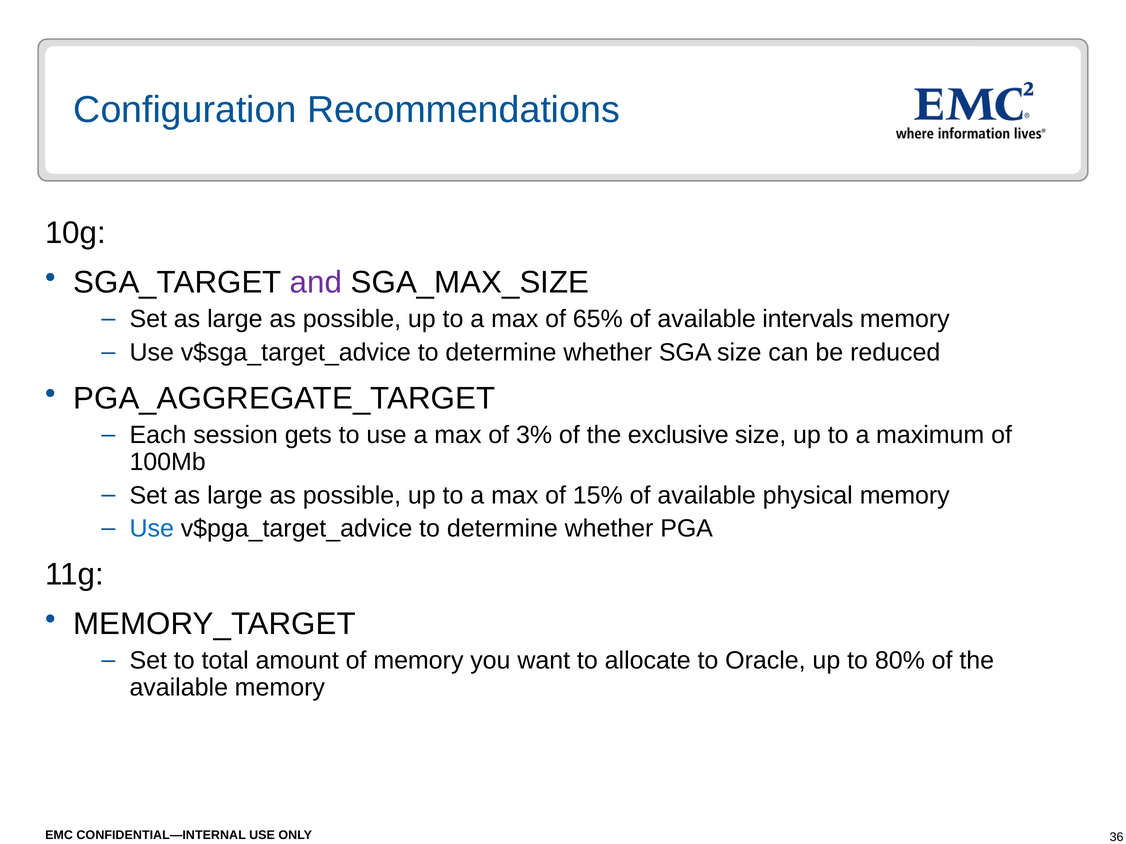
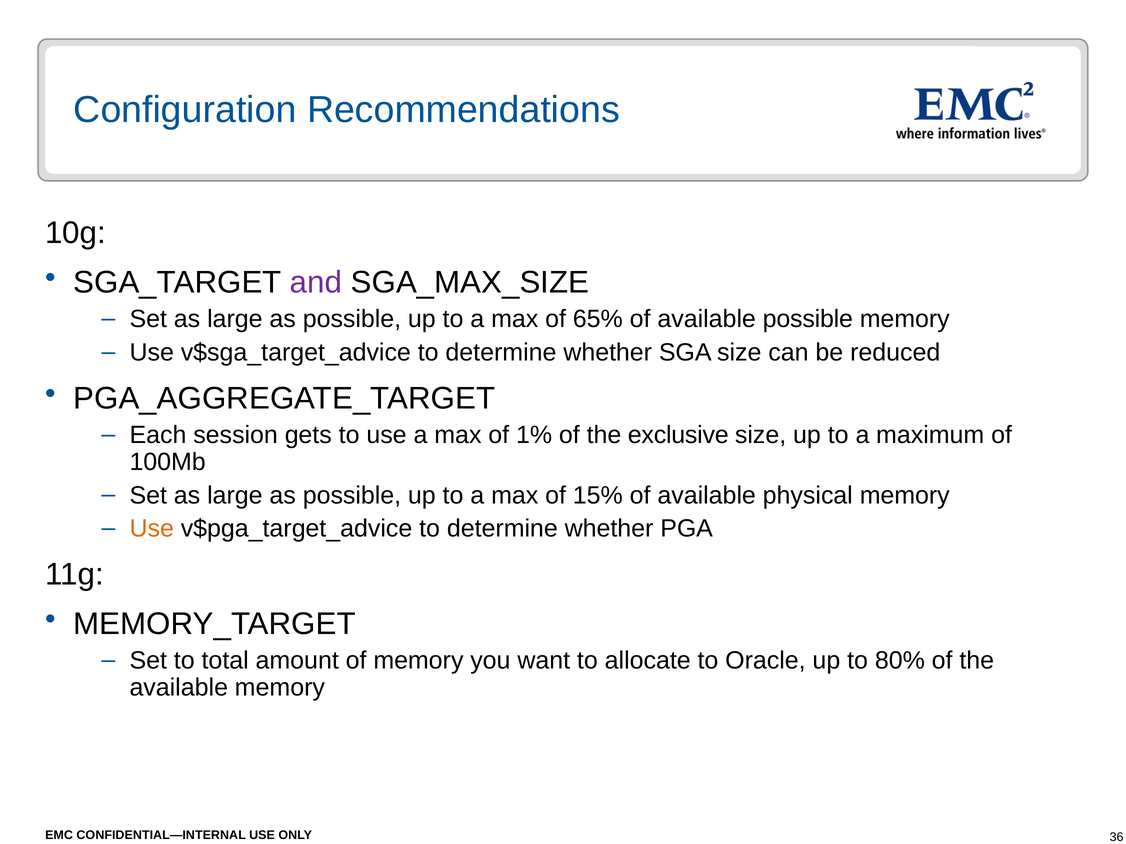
available intervals: intervals -> possible
3%: 3% -> 1%
Use at (152, 529) colour: blue -> orange
